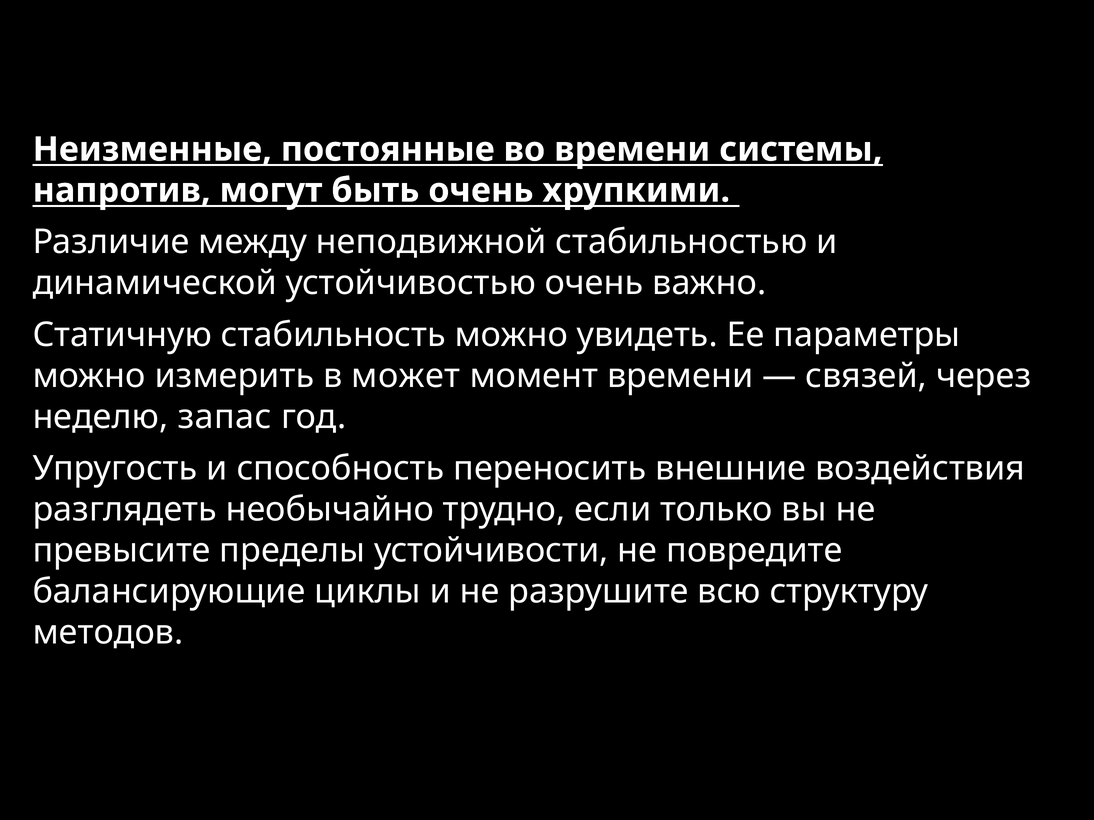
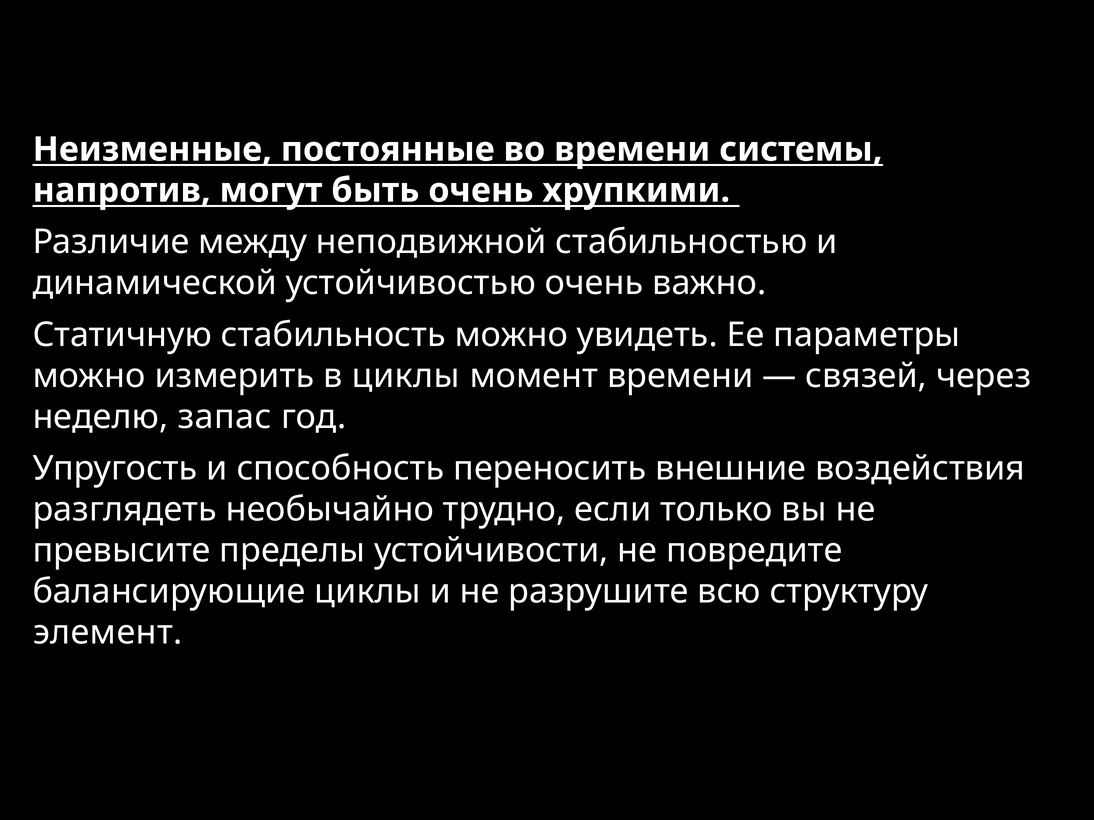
в может: может -> циклы
методов: методов -> элемент
